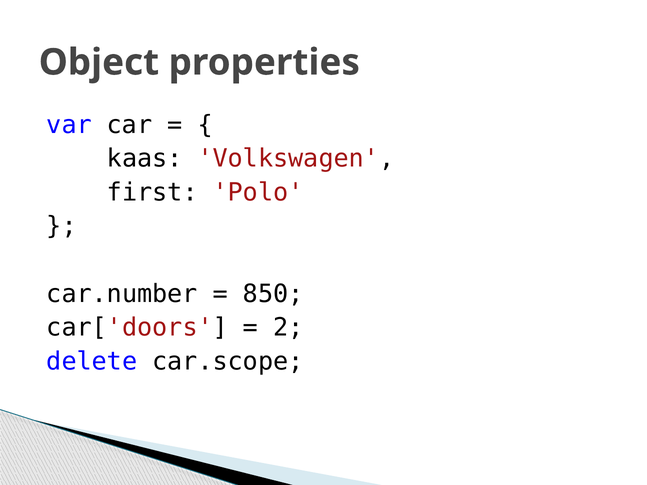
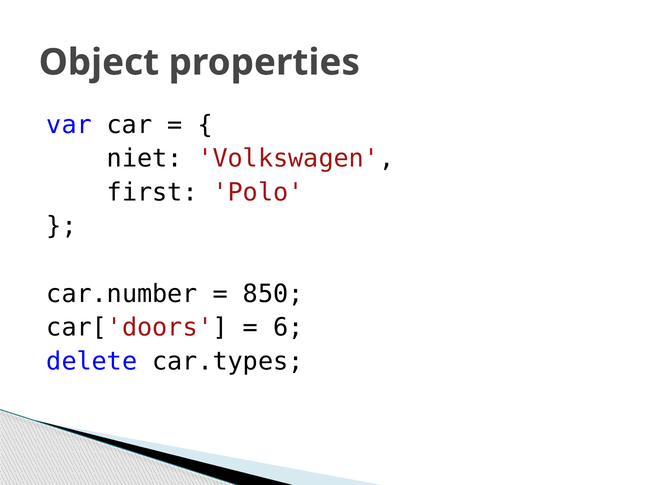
kaas: kaas -> niet
2: 2 -> 6
car.scope: car.scope -> car.types
